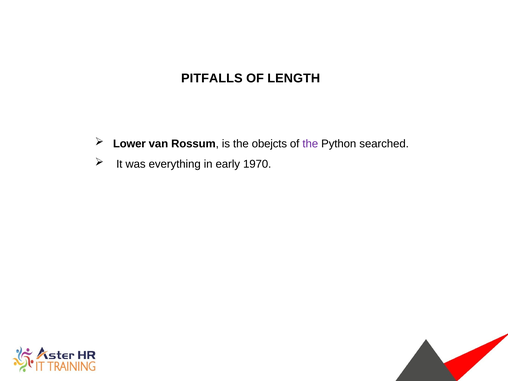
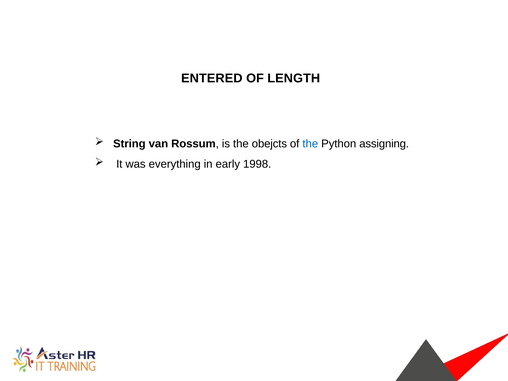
PITFALLS: PITFALLS -> ENTERED
Lower: Lower -> String
the at (310, 144) colour: purple -> blue
searched: searched -> assigning
1970: 1970 -> 1998
